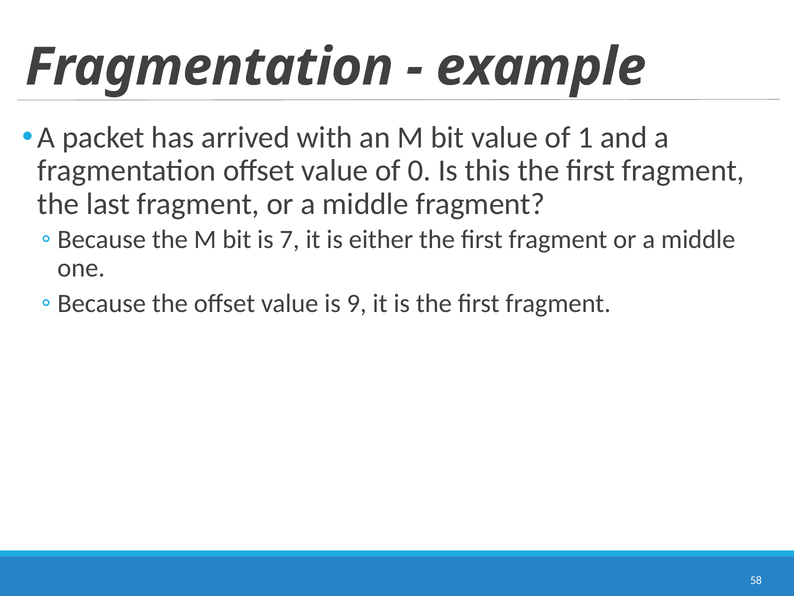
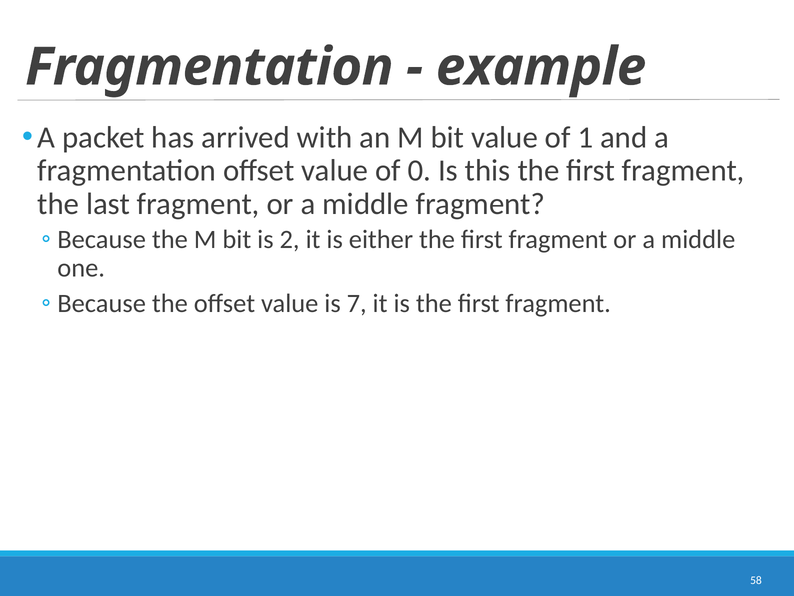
7: 7 -> 2
9: 9 -> 7
